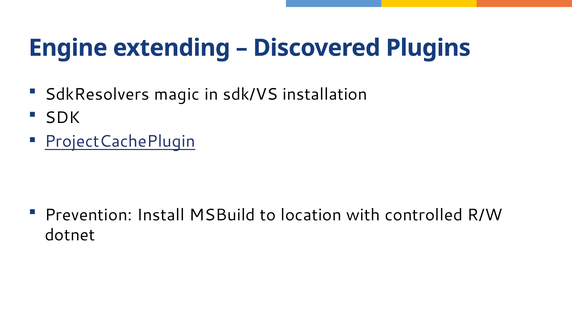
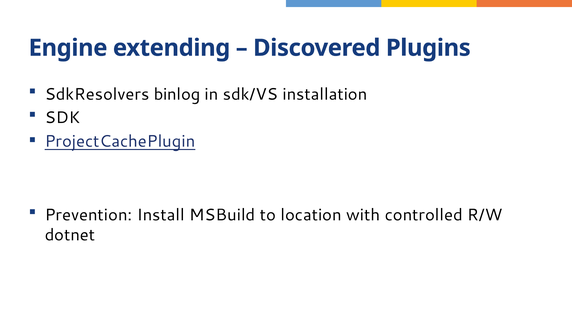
magic: magic -> binlog
